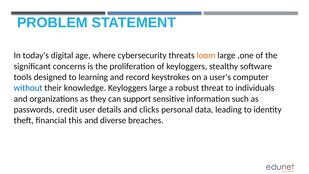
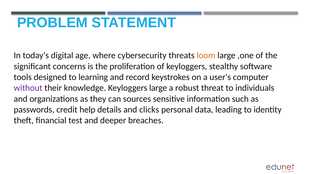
without colour: blue -> purple
support: support -> sources
user: user -> help
this: this -> test
diverse: diverse -> deeper
